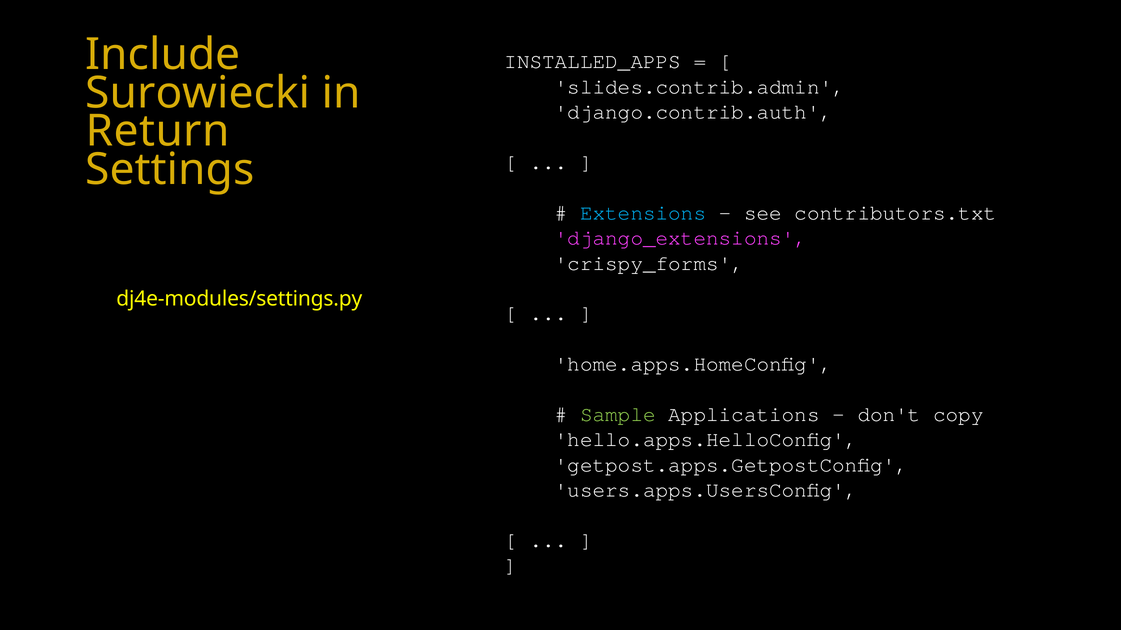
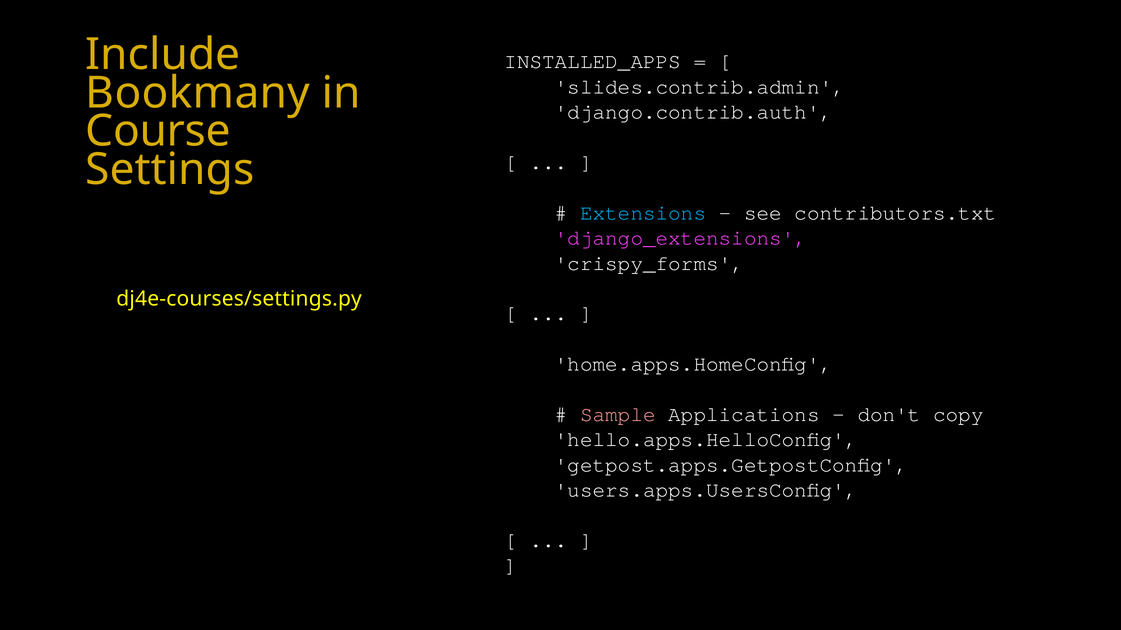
Surowiecki: Surowiecki -> Bookmany
Return: Return -> Course
dj4e-modules/settings.py: dj4e-modules/settings.py -> dj4e-courses/settings.py
Sample colour: light green -> pink
